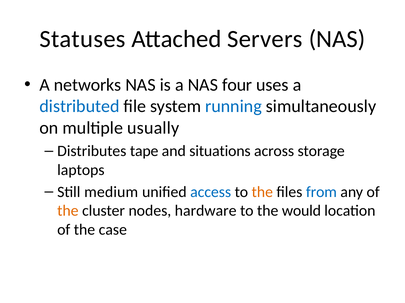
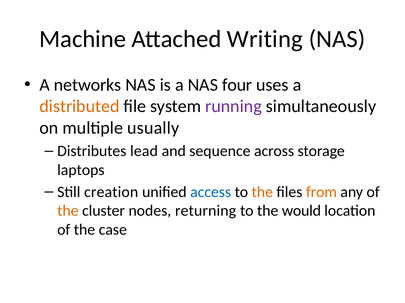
Statuses: Statuses -> Machine
Servers: Servers -> Writing
distributed colour: blue -> orange
running colour: blue -> purple
tape: tape -> lead
situations: situations -> sequence
medium: medium -> creation
from colour: blue -> orange
hardware: hardware -> returning
